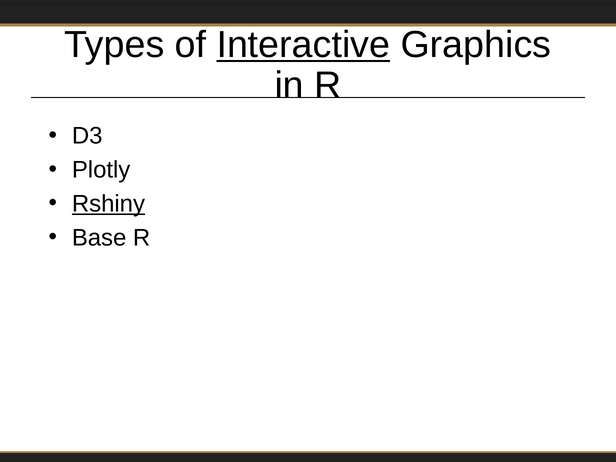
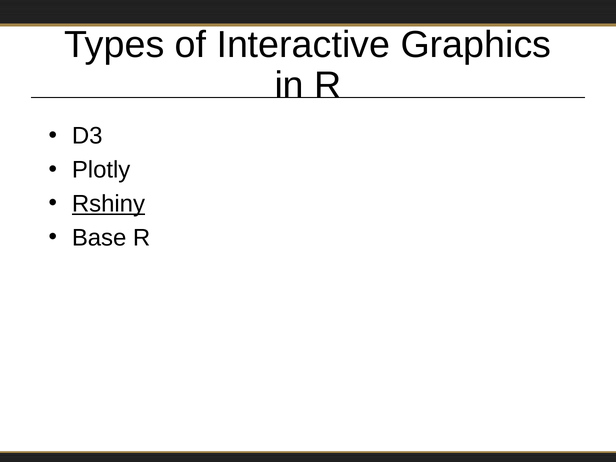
Interactive underline: present -> none
